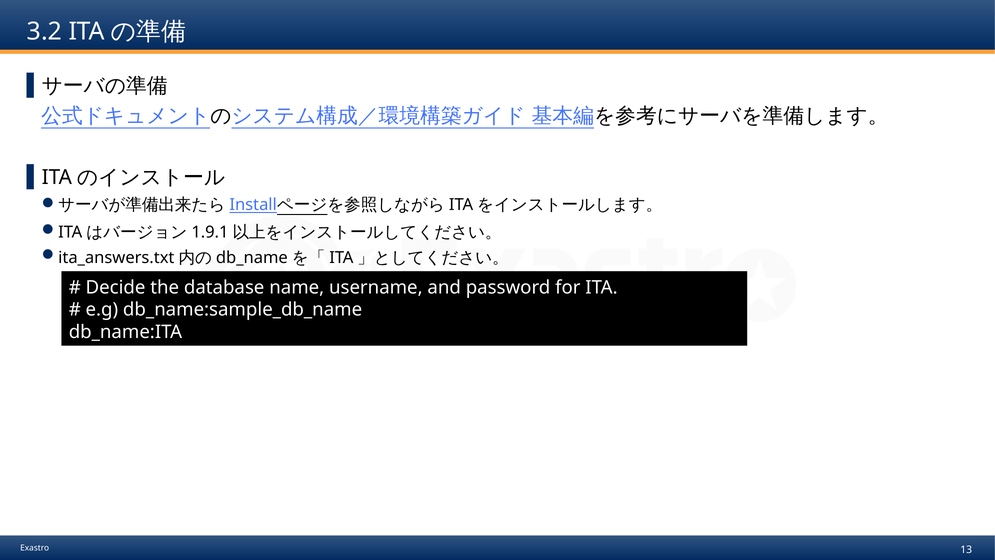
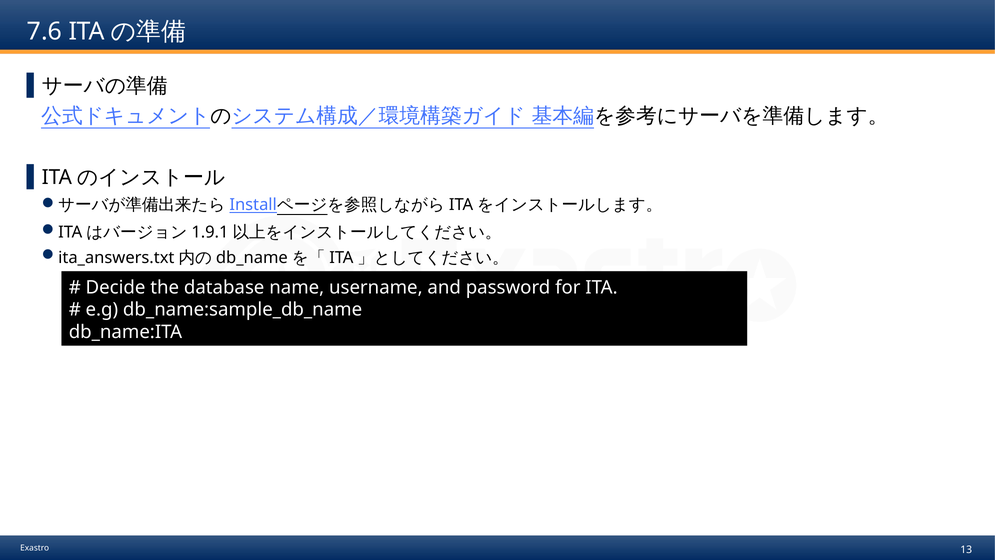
3.2: 3.2 -> 7.6
